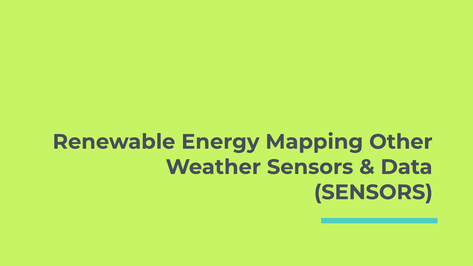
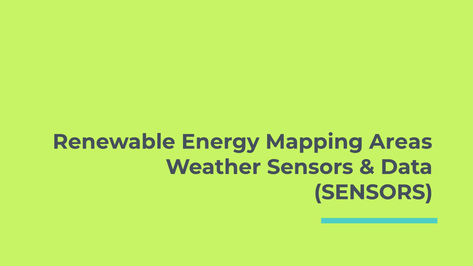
Other: Other -> Areas
